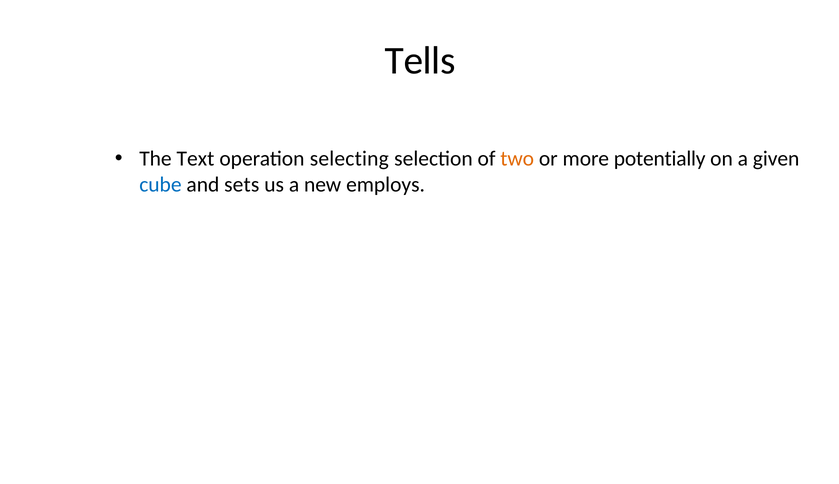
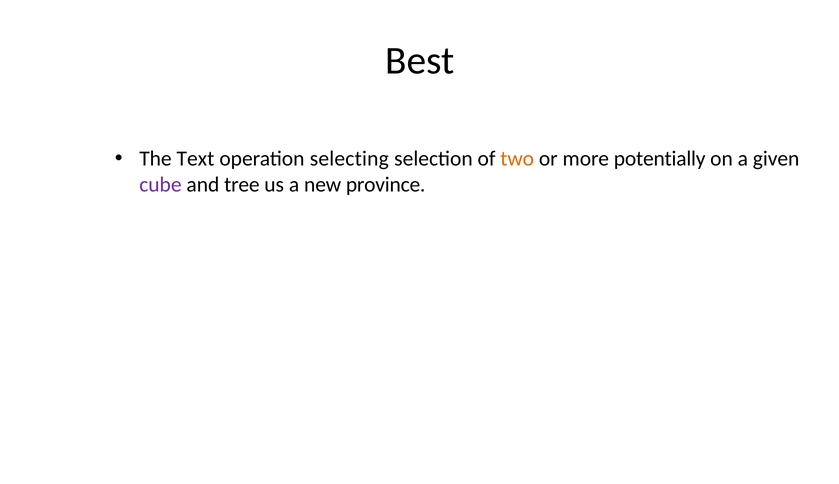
Tells: Tells -> Best
cube colour: blue -> purple
sets: sets -> tree
employs: employs -> province
